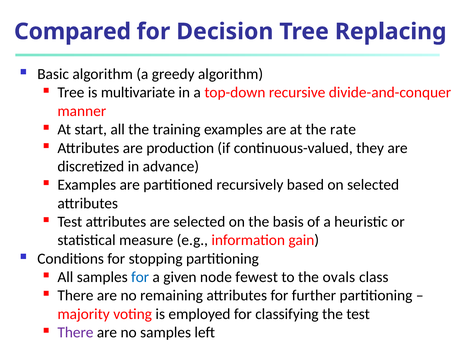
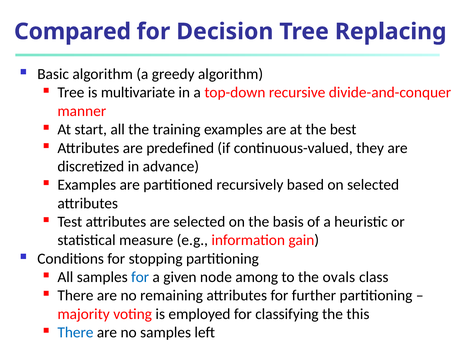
rate: rate -> best
production: production -> predefined
fewest: fewest -> among
the test: test -> this
There at (75, 332) colour: purple -> blue
